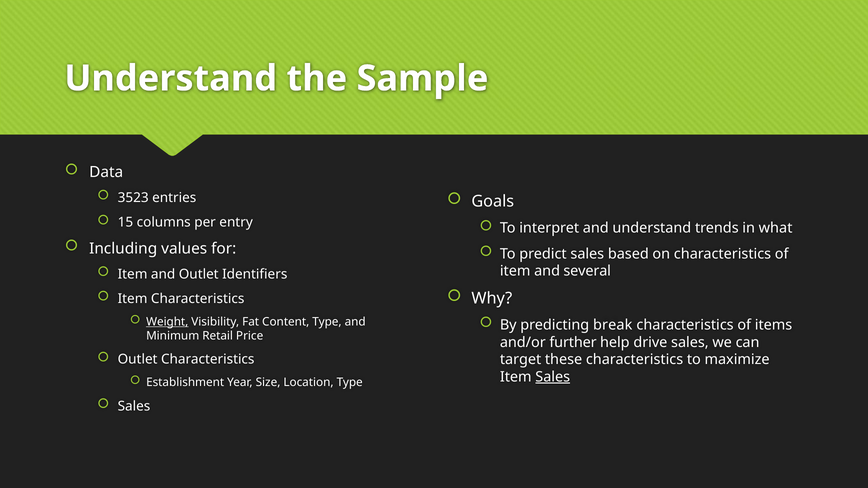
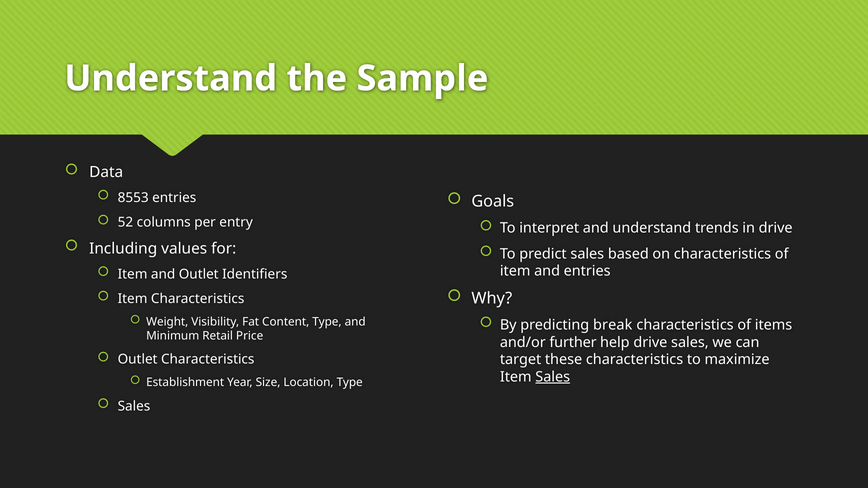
3523: 3523 -> 8553
15: 15 -> 52
in what: what -> drive
and several: several -> entries
Weight underline: present -> none
